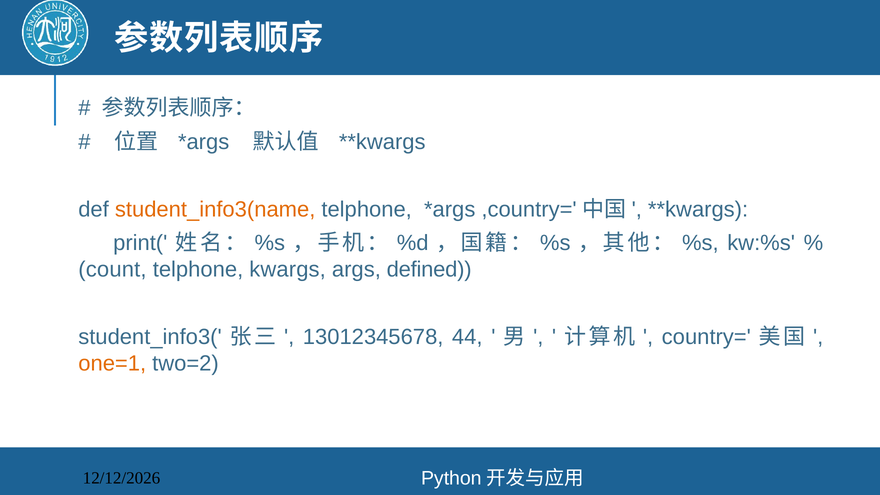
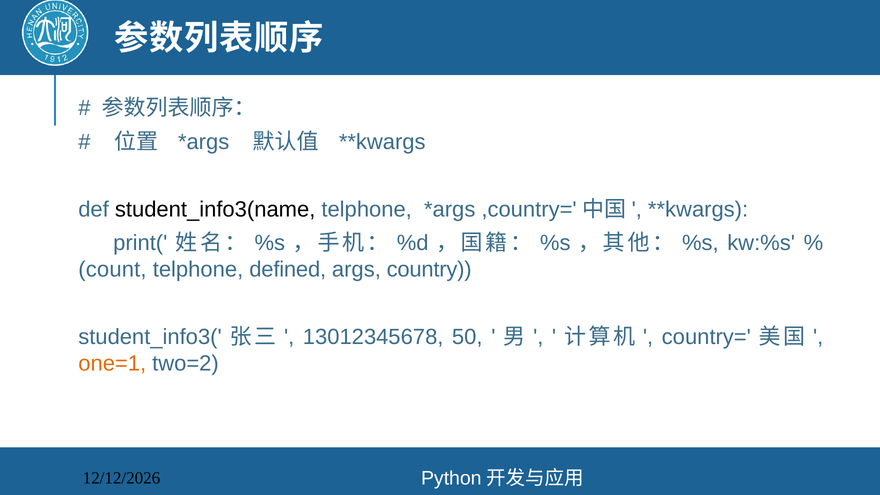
student_info3(name colour: orange -> black
kwargs: kwargs -> defined
defined: defined -> country
44: 44 -> 50
